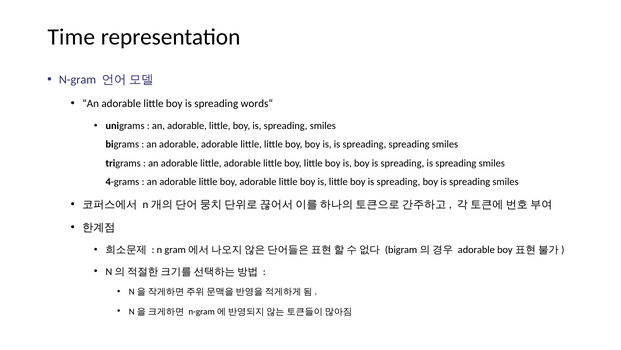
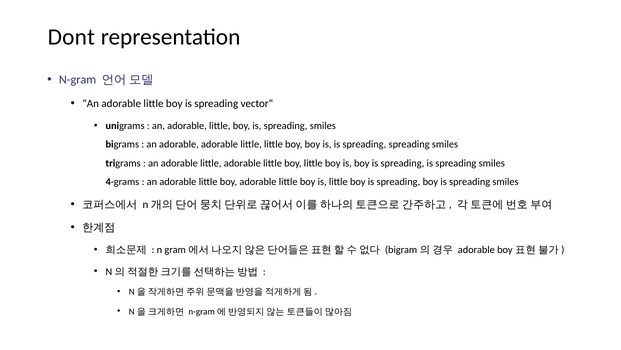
Time: Time -> Dont
words“: words“ -> vector“
